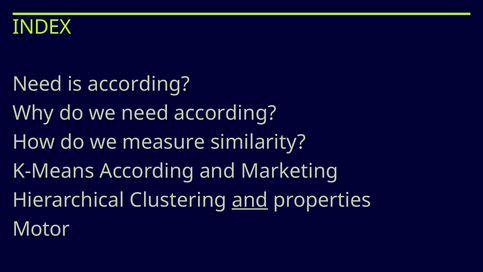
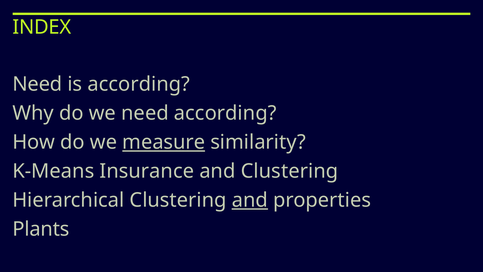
measure underline: none -> present
K-Means According: According -> Insurance
and Marketing: Marketing -> Clustering
Motor: Motor -> Plants
